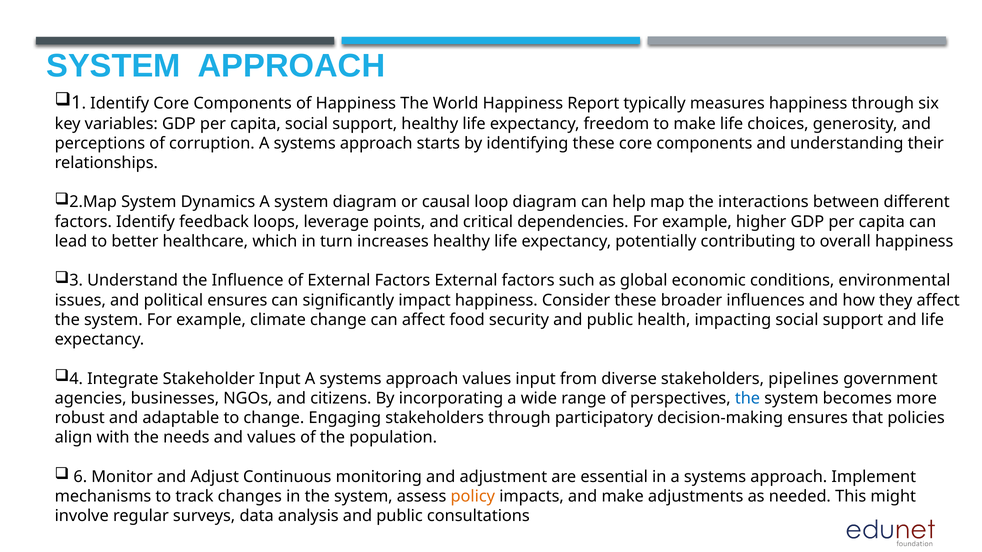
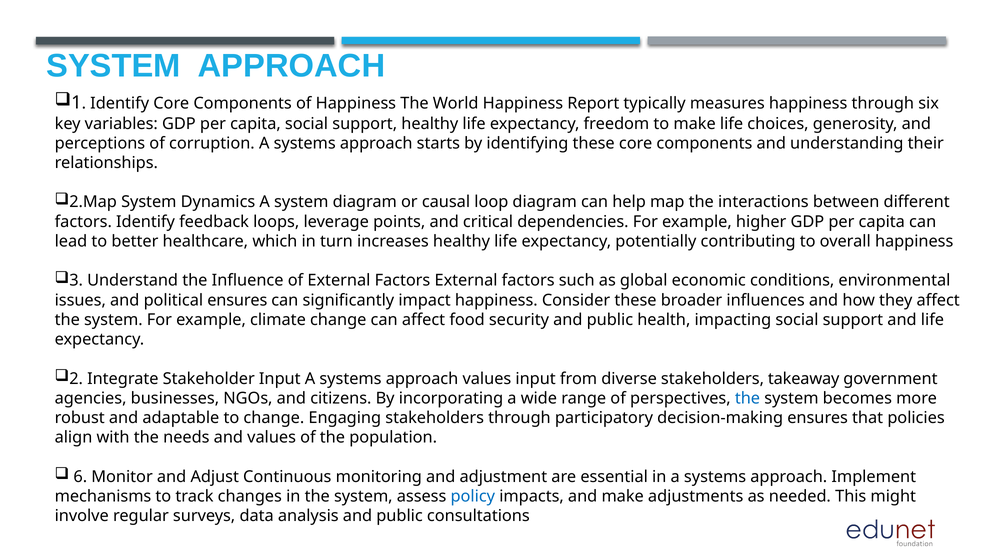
4: 4 -> 2
pipelines: pipelines -> takeaway
policy colour: orange -> blue
